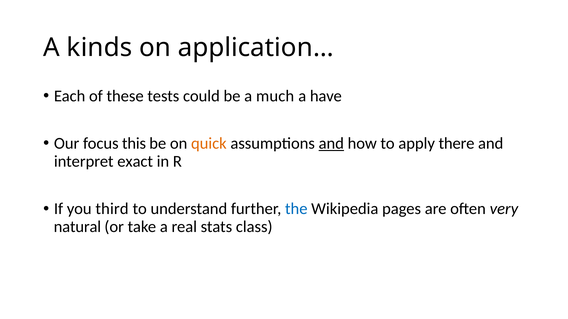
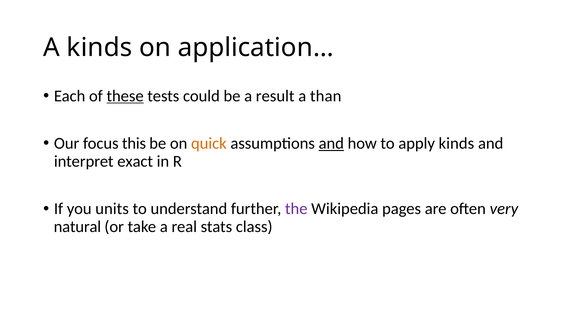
these underline: none -> present
much: much -> result
have: have -> than
apply there: there -> kinds
third: third -> units
the colour: blue -> purple
